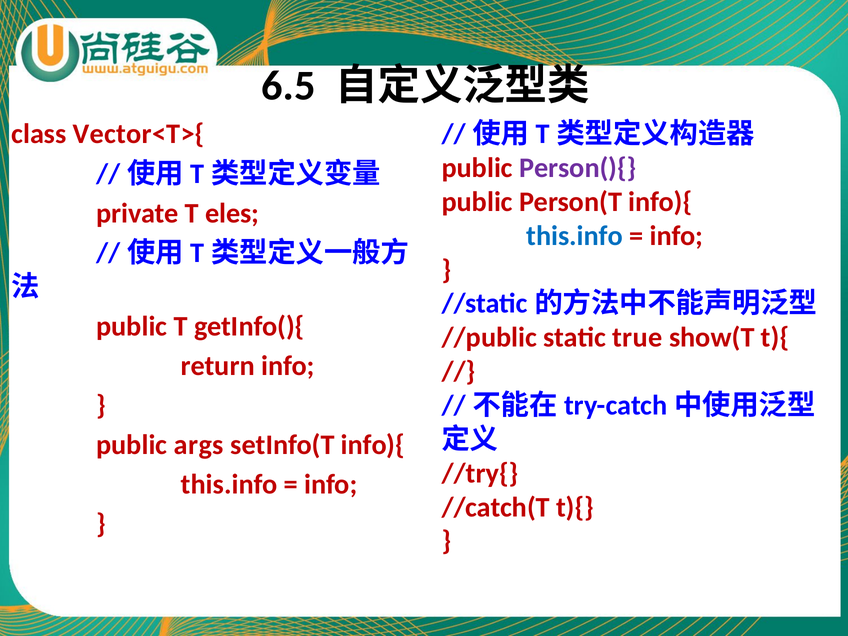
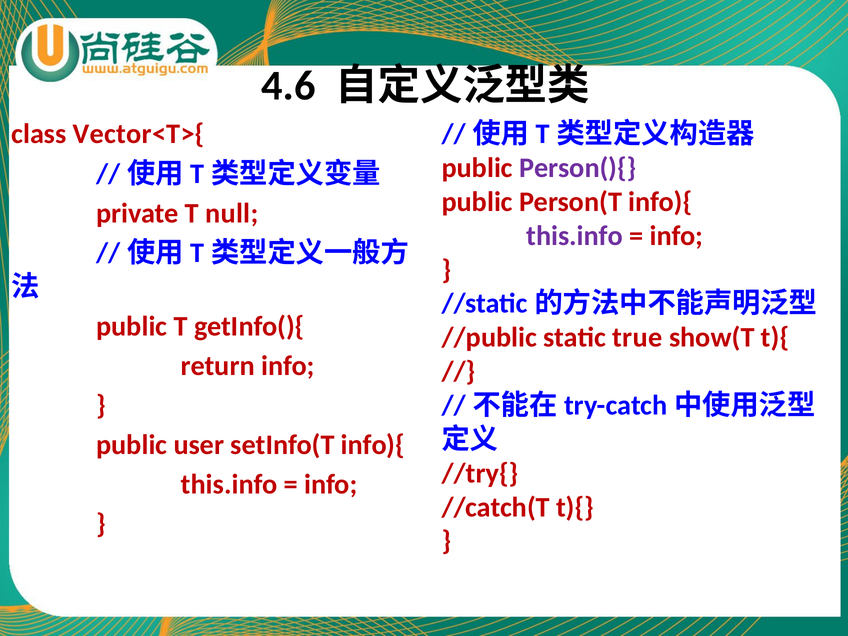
6.5: 6.5 -> 4.6
eles: eles -> null
this.info at (575, 236) colour: blue -> purple
args: args -> user
